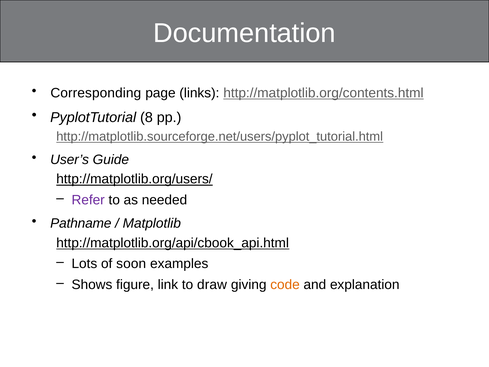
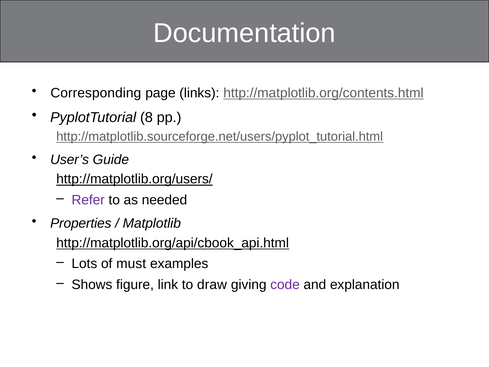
Pathname: Pathname -> Properties
soon: soon -> must
code colour: orange -> purple
